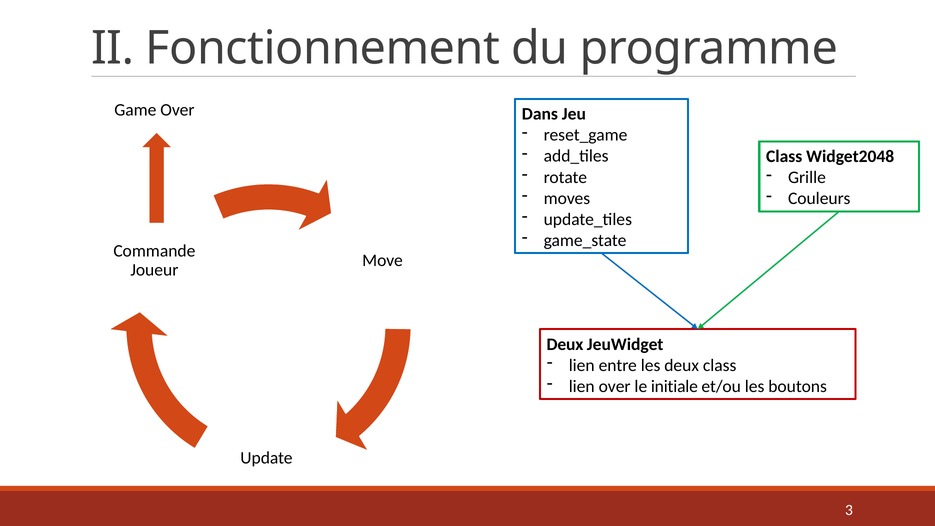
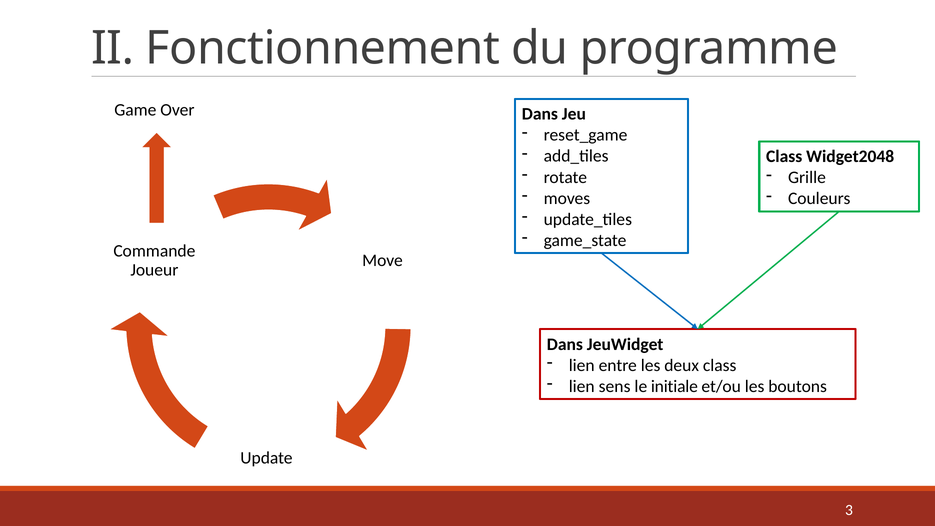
Deux at (565, 344): Deux -> Dans
lien over: over -> sens
